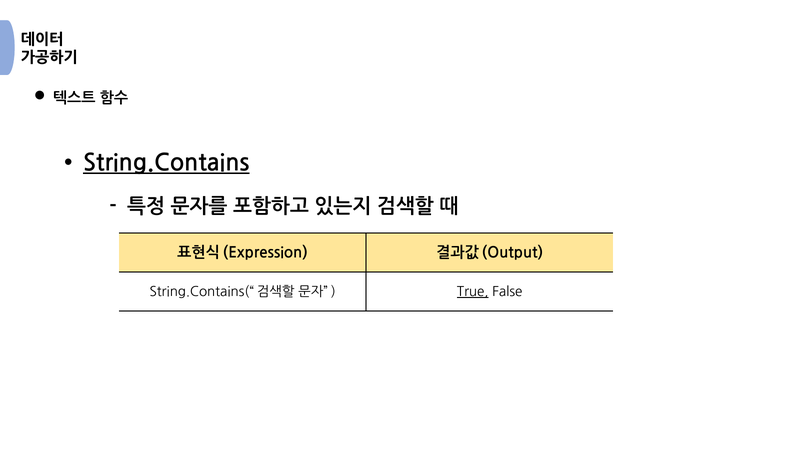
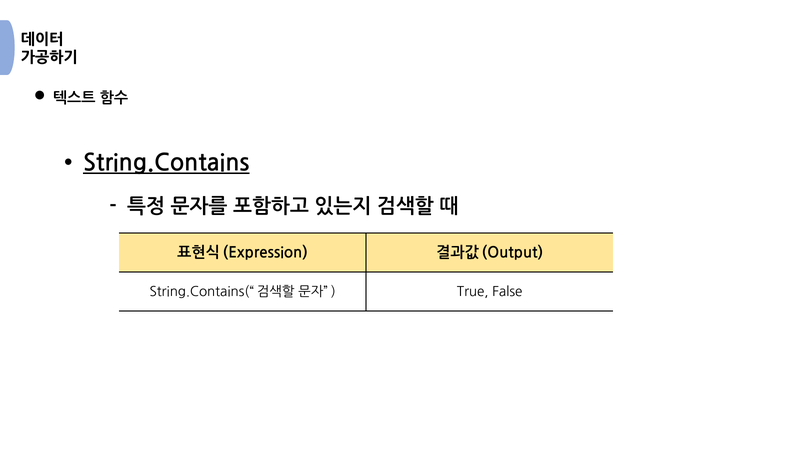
True underline: present -> none
